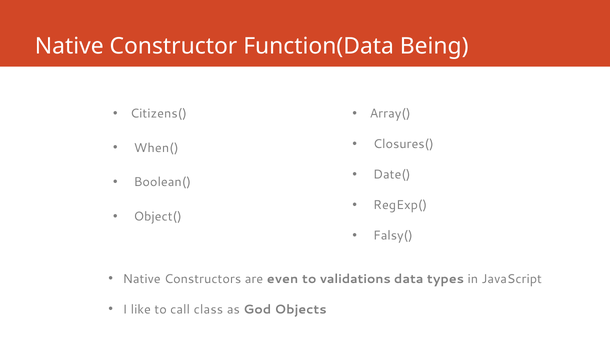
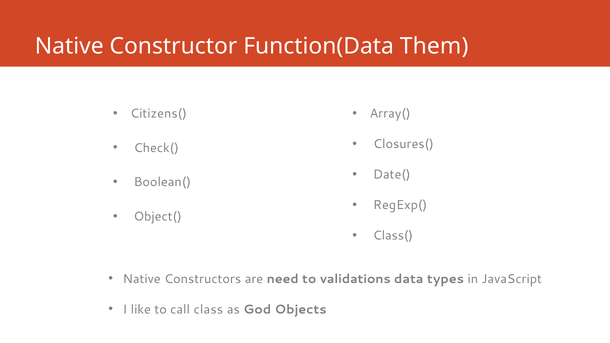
Being: Being -> Them
When(: When( -> Check(
Falsy(: Falsy( -> Class(
even: even -> need
